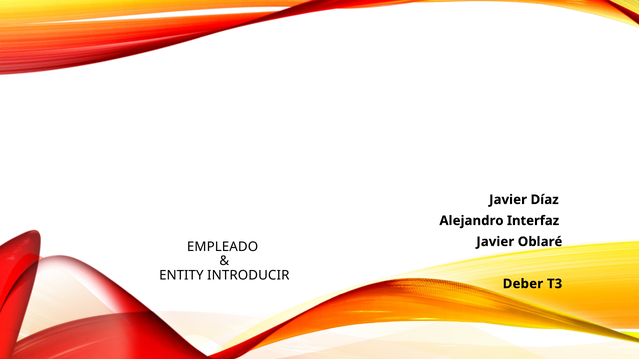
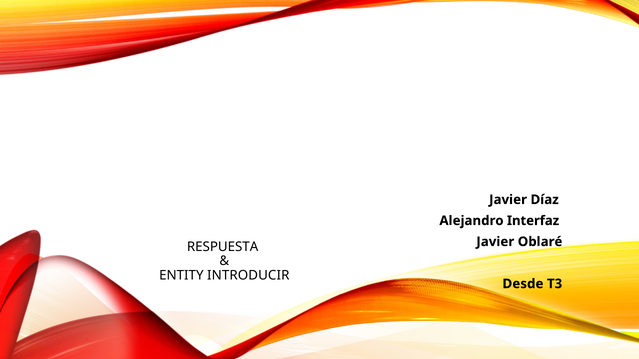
EMPLEADO: EMPLEADO -> RESPUESTA
Deber: Deber -> Desde
